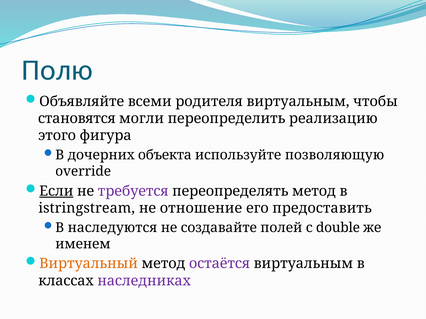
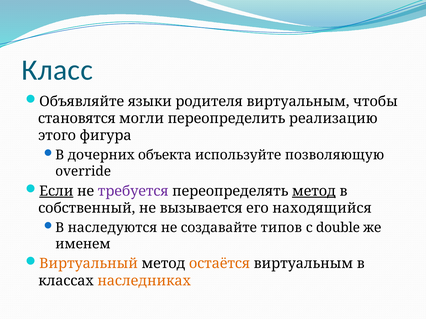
Полю: Полю -> Класс
всеми: всеми -> языки
метод at (314, 191) underline: none -> present
istringstream: istringstream -> собственный
отношение: отношение -> вызывается
предоставить: предоставить -> находящийся
полей: полей -> типов
остаётся colour: purple -> orange
наследниках colour: purple -> orange
